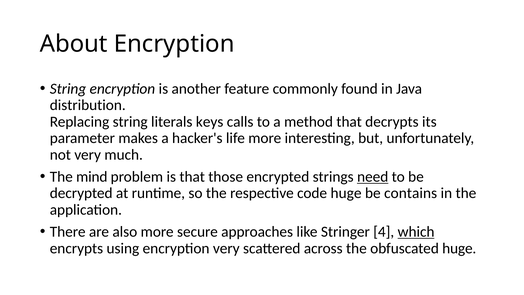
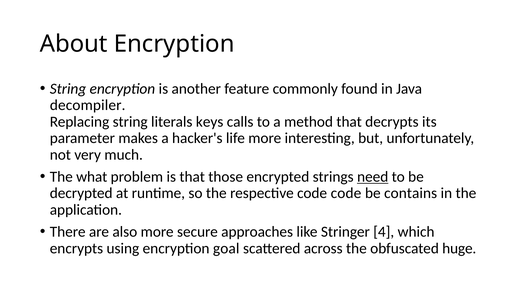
distribution: distribution -> decompiler
mind: mind -> what
code huge: huge -> code
which underline: present -> none
encryption very: very -> goal
